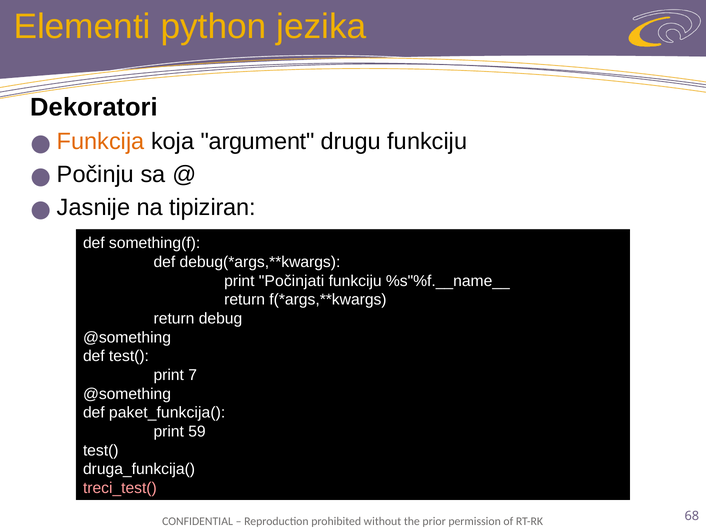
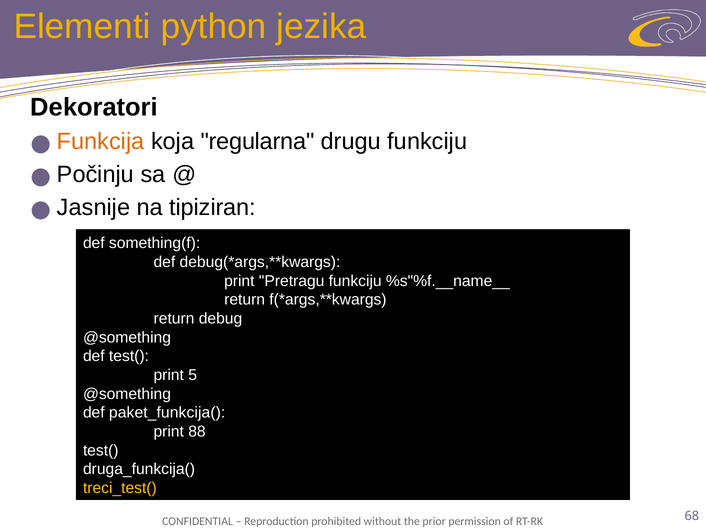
argument: argument -> regularna
Počinjati: Počinjati -> Pretragu
7: 7 -> 5
59: 59 -> 88
treci_test( colour: pink -> yellow
